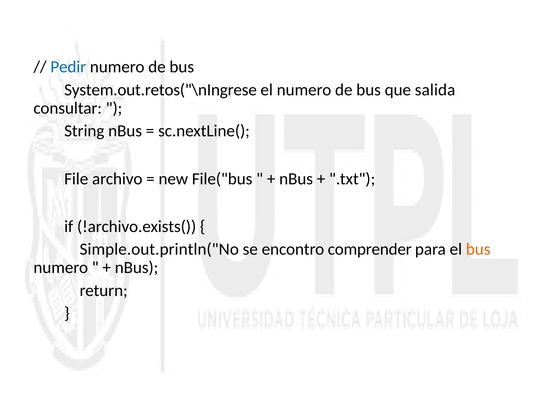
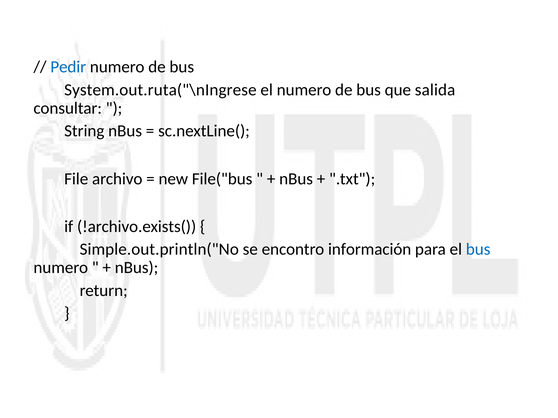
System.out.retos("\nIngrese: System.out.retos("\nIngrese -> System.out.ruta("\nIngrese
comprender: comprender -> información
bus at (478, 250) colour: orange -> blue
